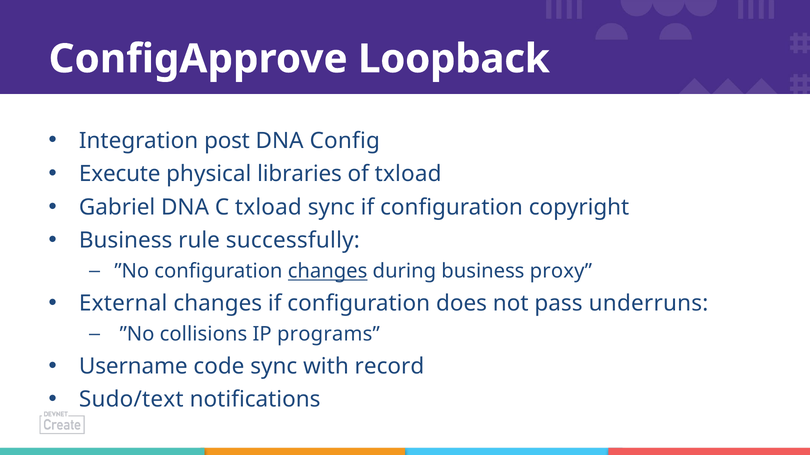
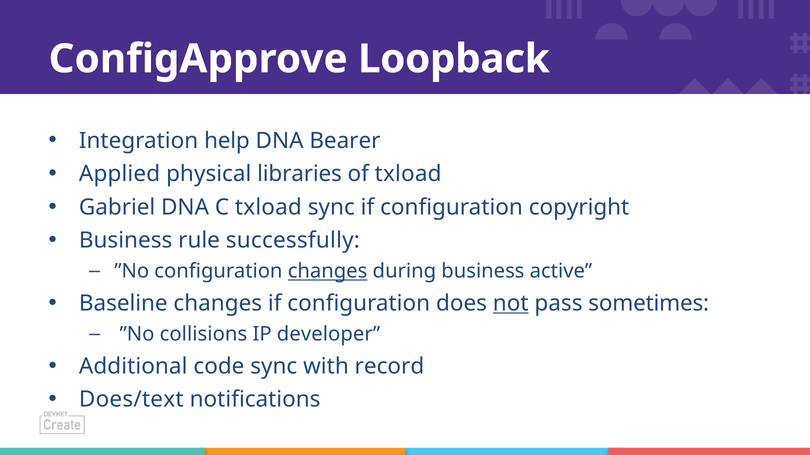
post: post -> help
Config: Config -> Bearer
Execute: Execute -> Applied
proxy: proxy -> active
External: External -> Baseline
not underline: none -> present
underruns: underruns -> sometimes
programs: programs -> developer
Username: Username -> Additional
Sudo/text: Sudo/text -> Does/text
